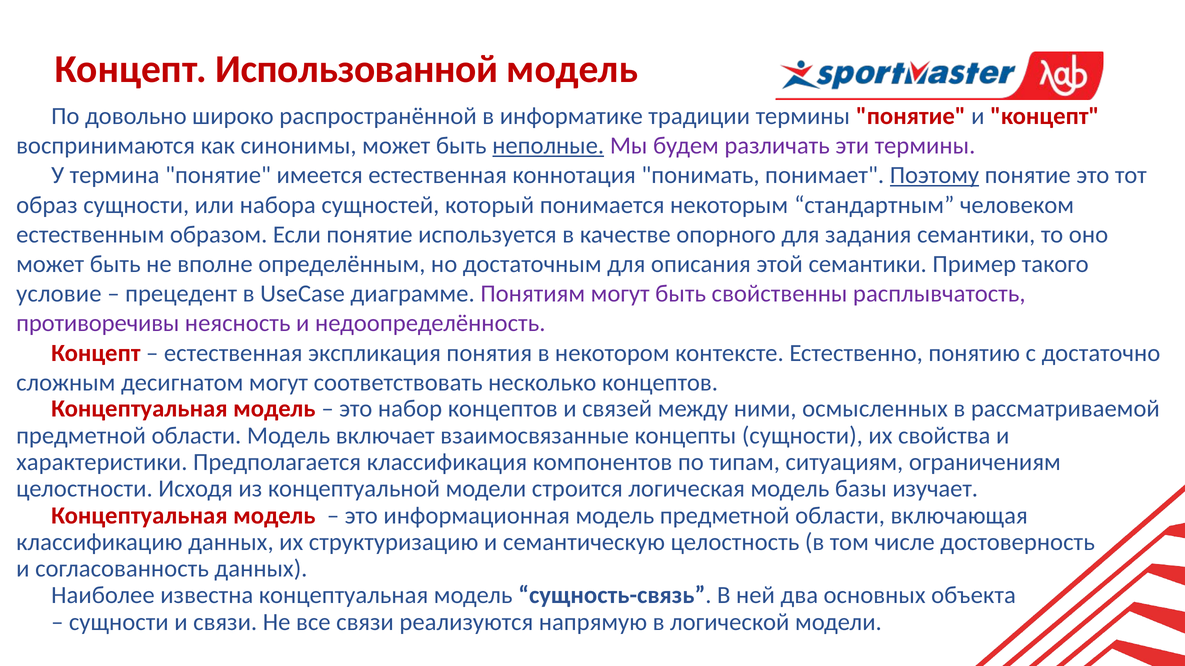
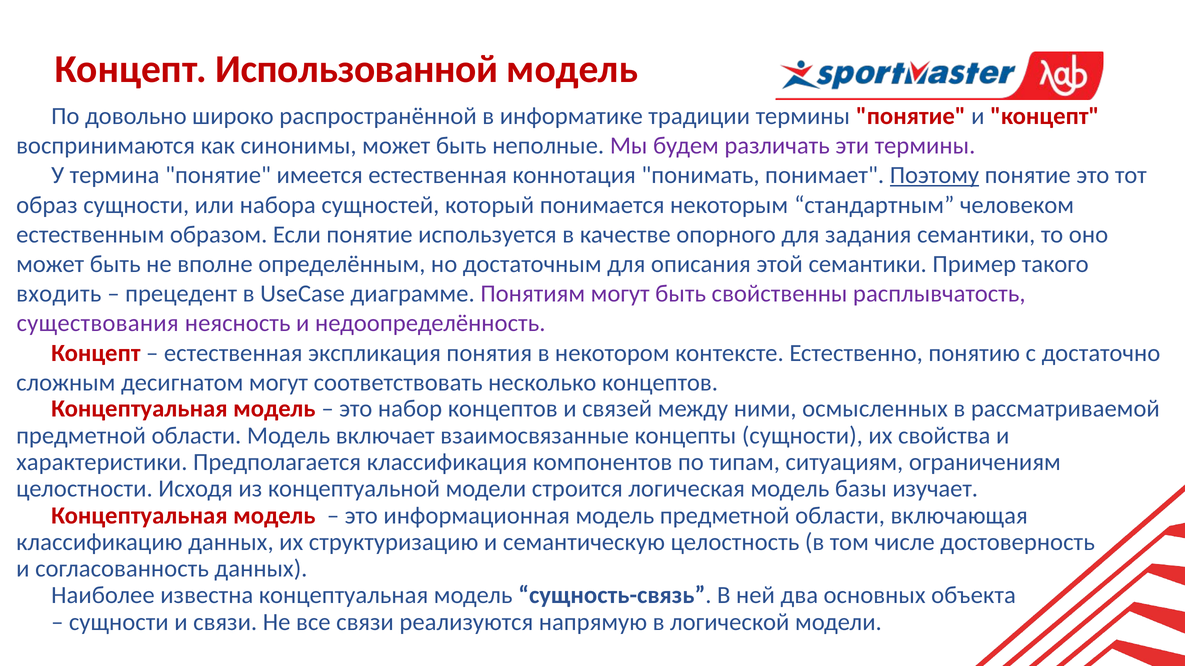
неполные underline: present -> none
условие: условие -> входить
противоречивы: противоречивы -> существования
